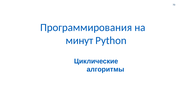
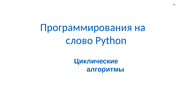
минут: минут -> слово
